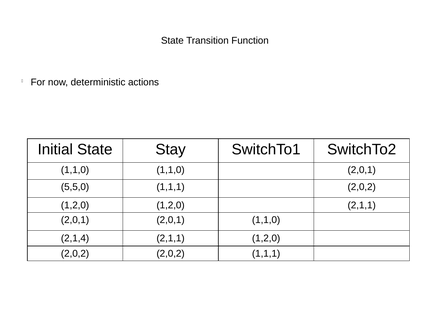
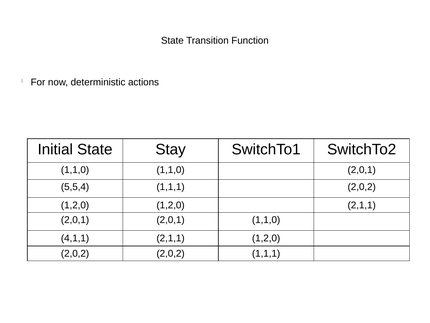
5,5,0: 5,5,0 -> 5,5,4
2,1,4: 2,1,4 -> 4,1,1
